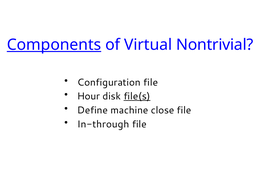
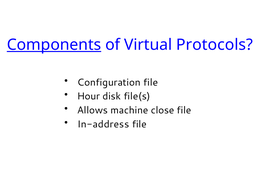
Nontrivial: Nontrivial -> Protocols
file(s underline: present -> none
Define: Define -> Allows
In-through: In-through -> In-address
